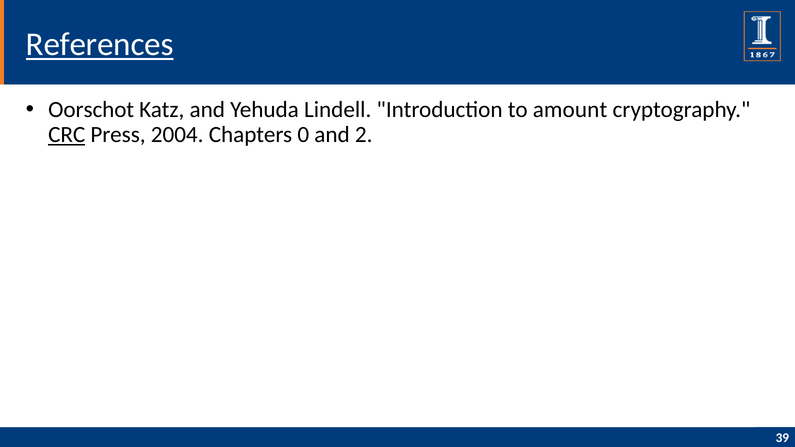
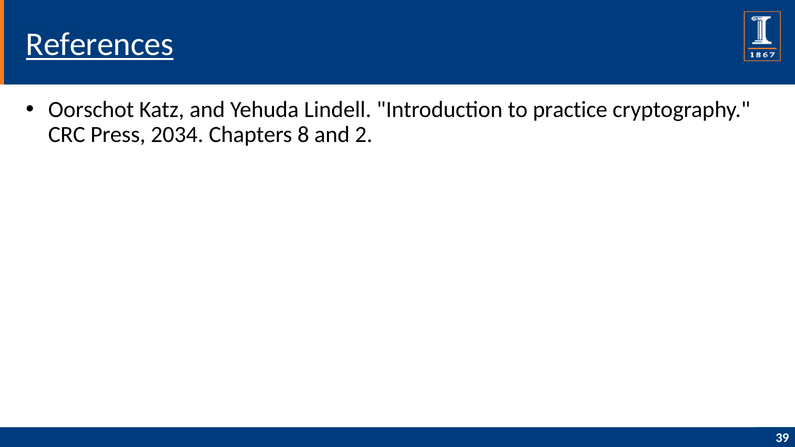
amount: amount -> practice
CRC underline: present -> none
2004: 2004 -> 2034
0: 0 -> 8
